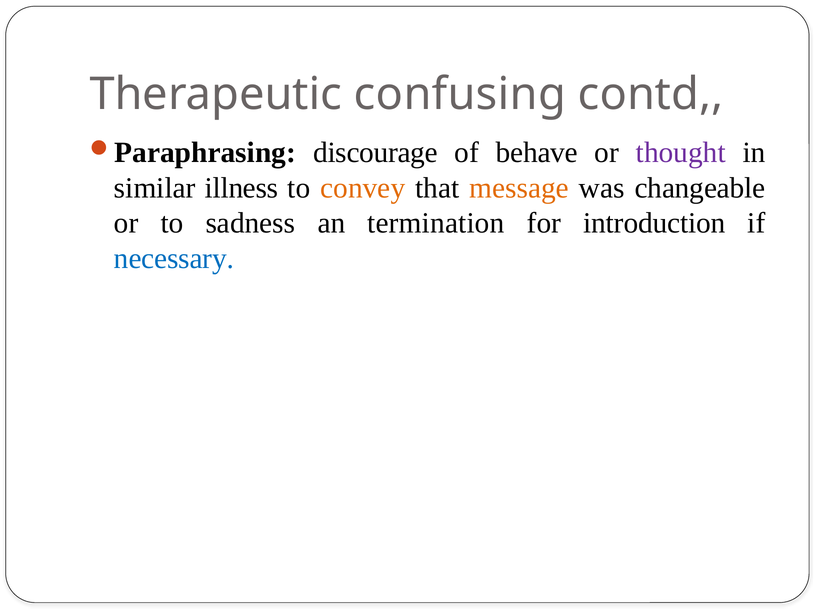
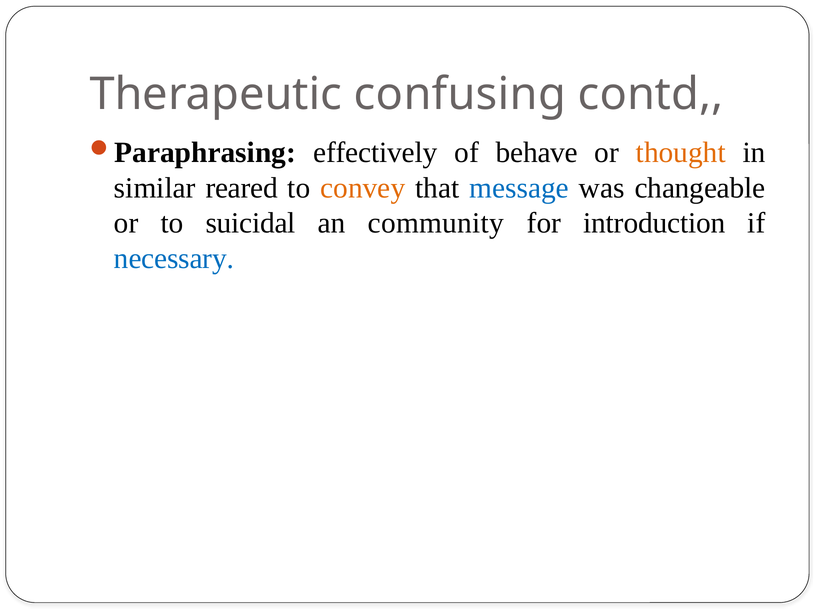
discourage: discourage -> effectively
thought colour: purple -> orange
illness: illness -> reared
message colour: orange -> blue
sadness: sadness -> suicidal
termination: termination -> community
